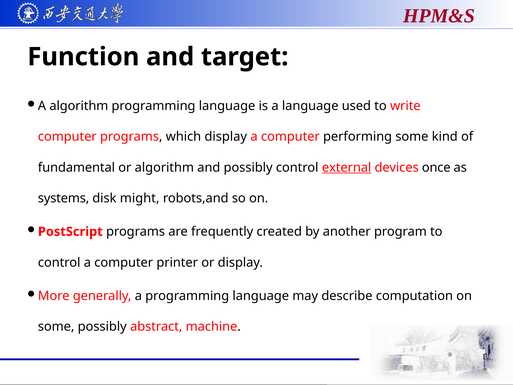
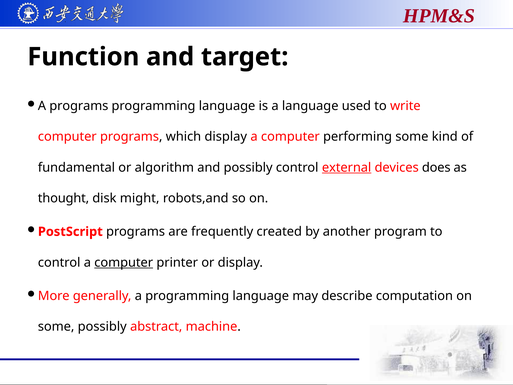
A algorithm: algorithm -> programs
once: once -> does
systems: systems -> thought
computer at (124, 262) underline: none -> present
